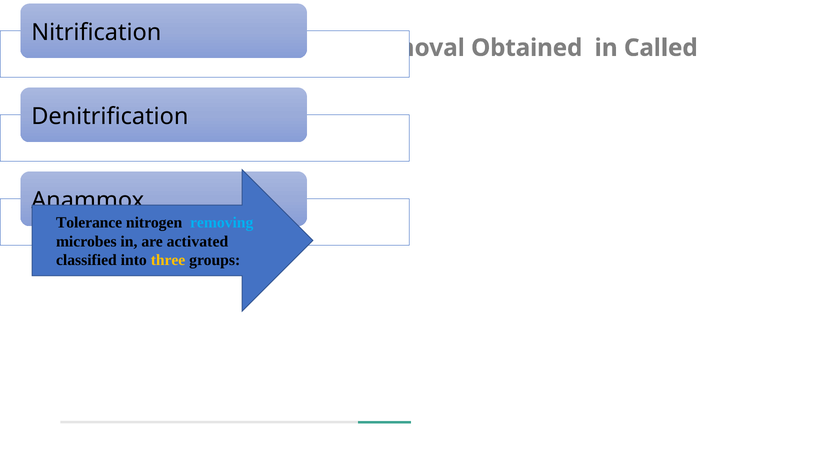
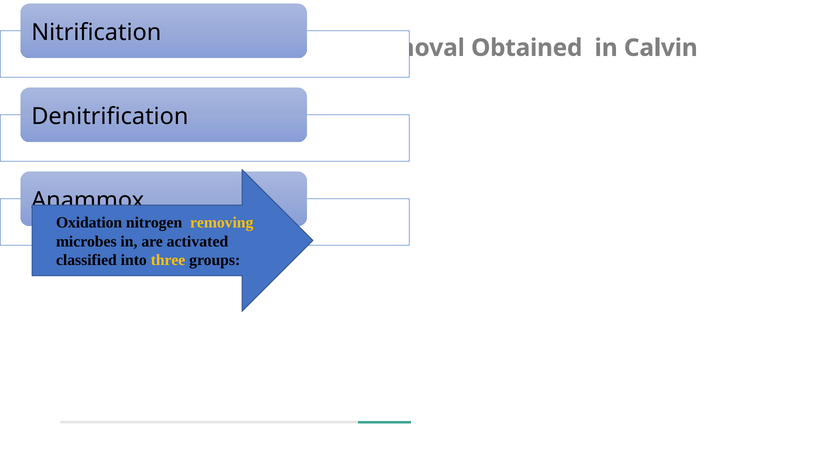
Called: Called -> Calvin
Tolerance: Tolerance -> Oxidation
removing colour: light blue -> yellow
